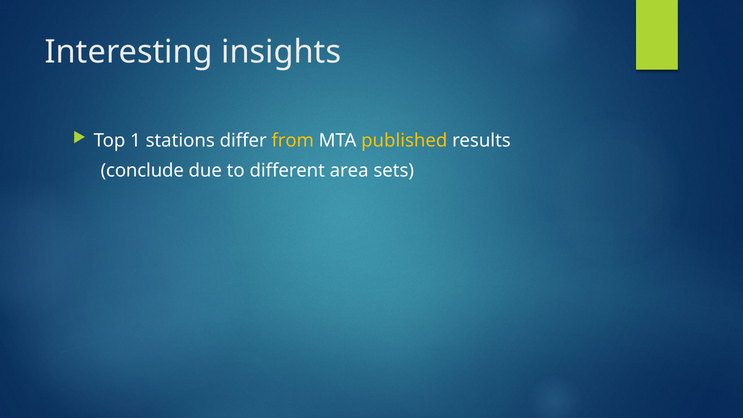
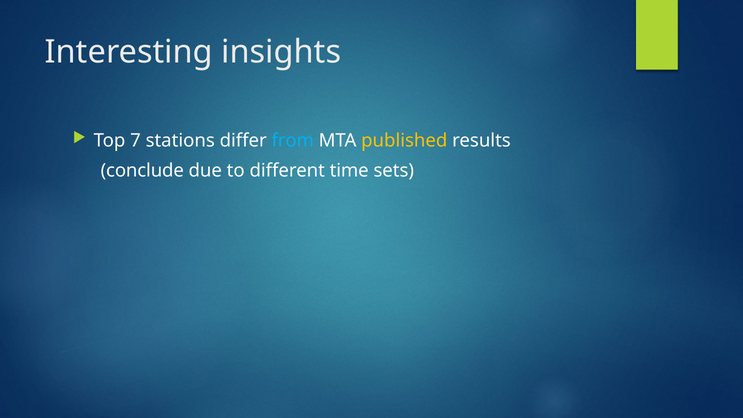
1: 1 -> 7
from colour: yellow -> light blue
area: area -> time
